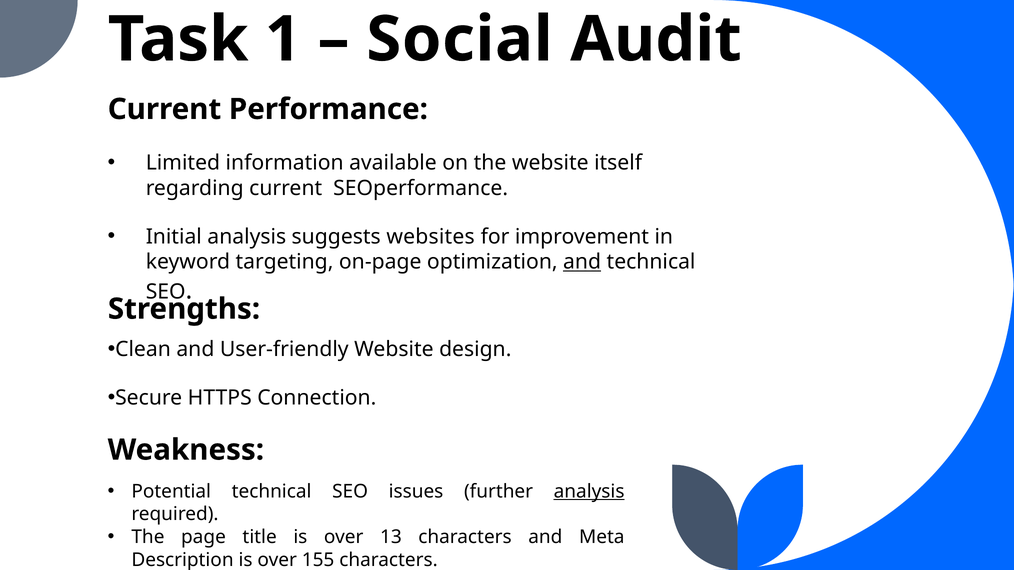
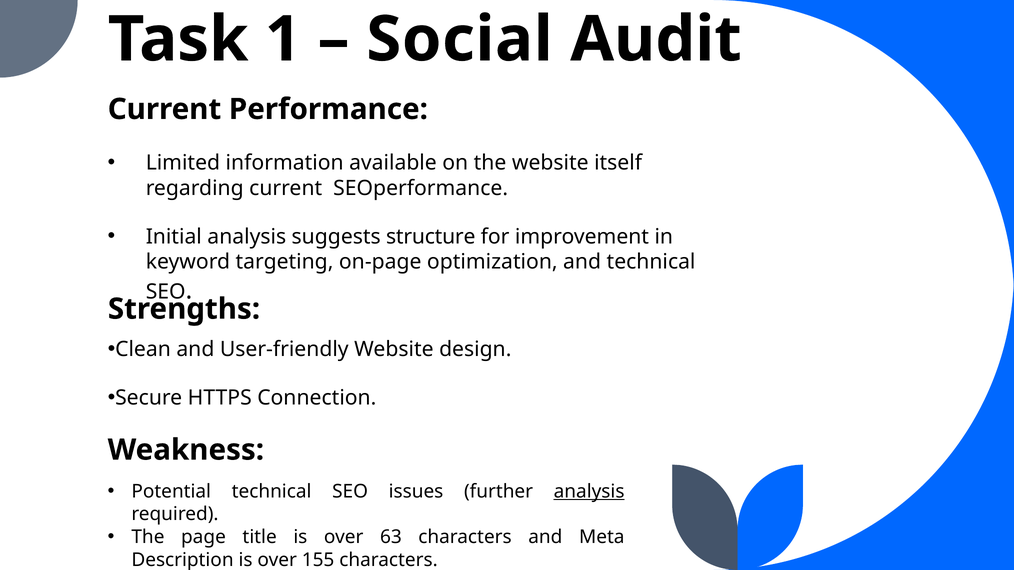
websites: websites -> structure
and at (582, 262) underline: present -> none
13: 13 -> 63
